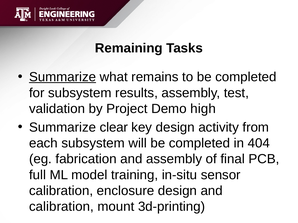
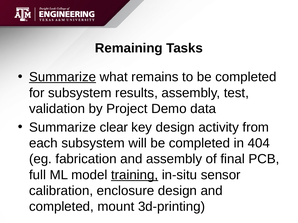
high: high -> data
training underline: none -> present
calibration at (61, 207): calibration -> completed
